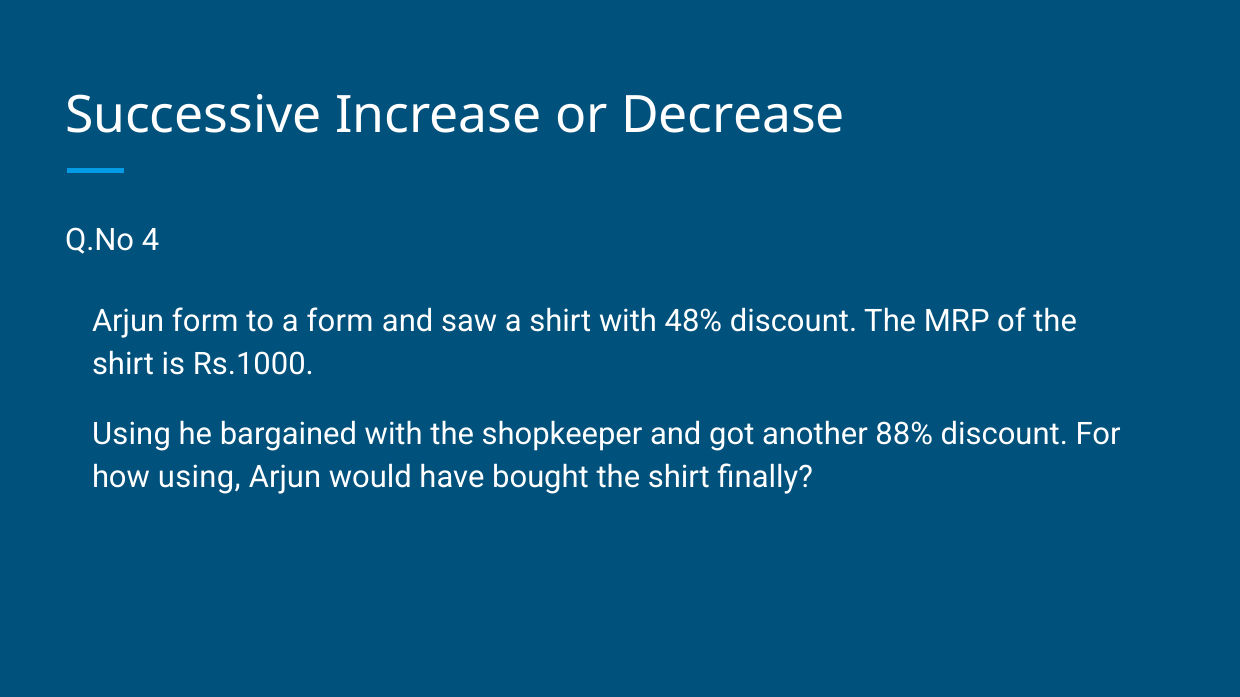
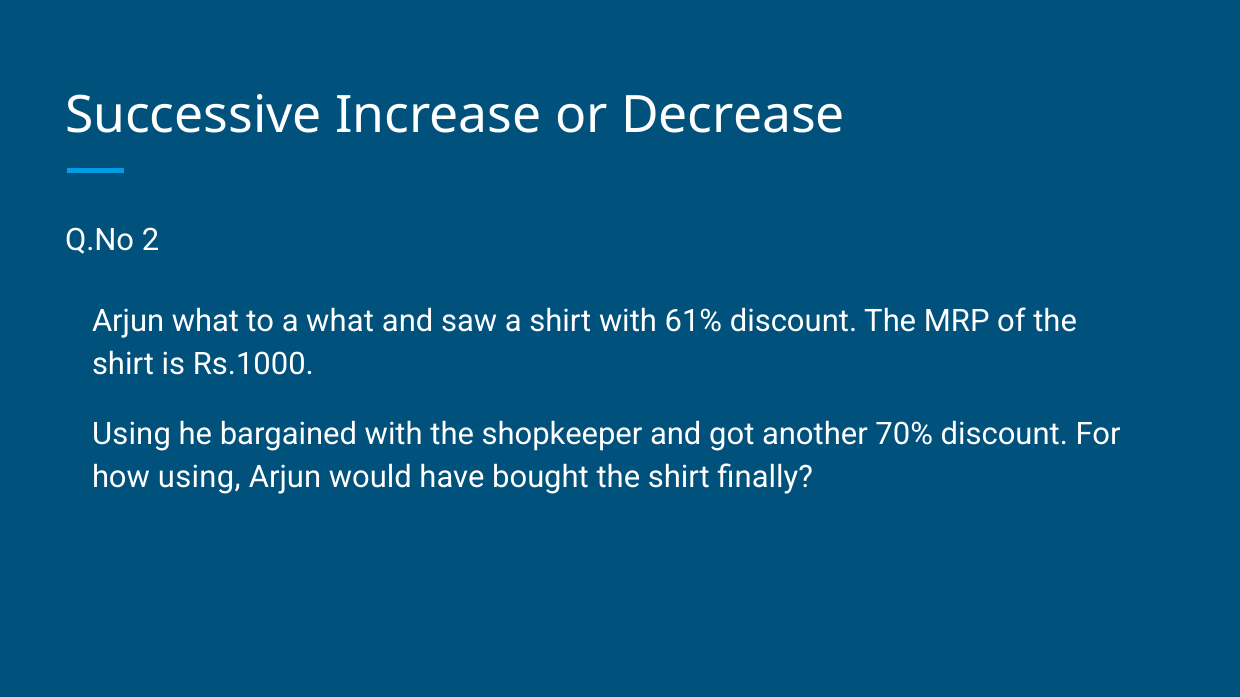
4: 4 -> 2
Arjun form: form -> what
a form: form -> what
48%: 48% -> 61%
88%: 88% -> 70%
